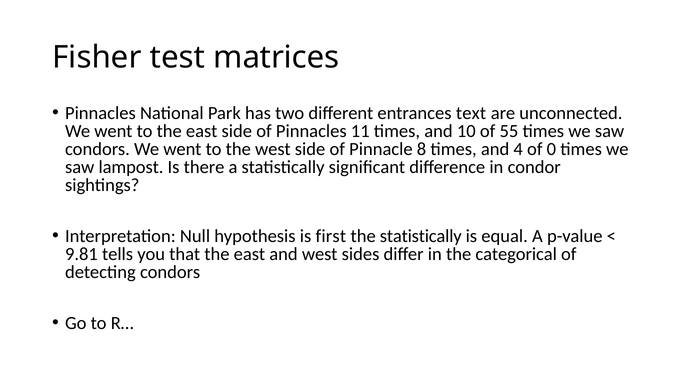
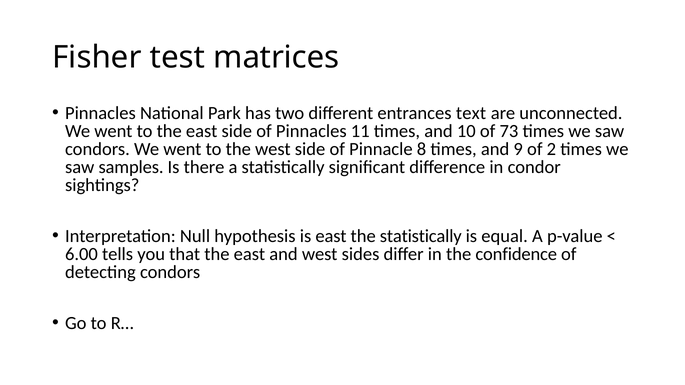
55: 55 -> 73
4: 4 -> 9
0: 0 -> 2
lampost: lampost -> samples
is first: first -> east
9.81: 9.81 -> 6.00
categorical: categorical -> confidence
